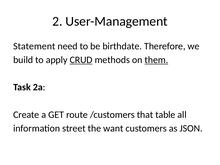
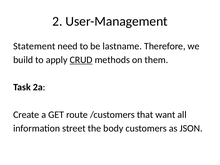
birthdate: birthdate -> lastname
them underline: present -> none
table: table -> want
want: want -> body
